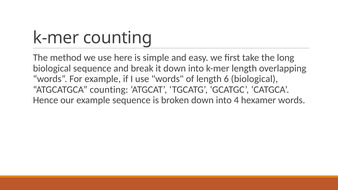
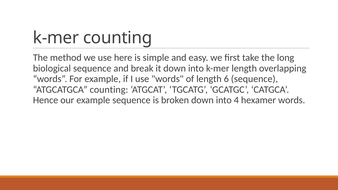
6 biological: biological -> sequence
